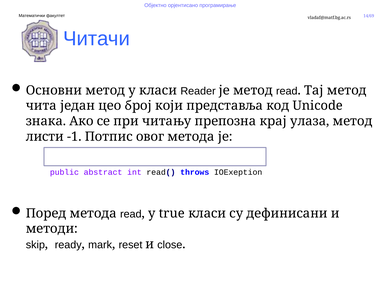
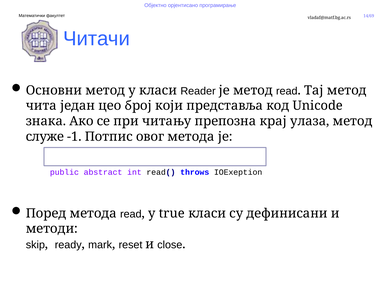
листи: листи -> служе
